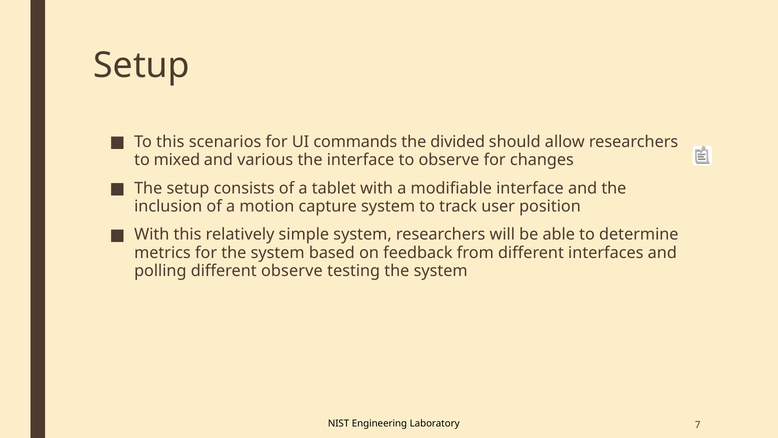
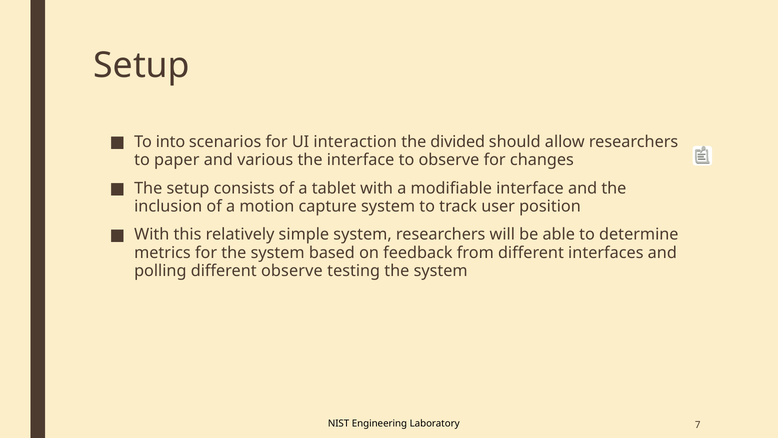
To this: this -> into
commands: commands -> interaction
mixed: mixed -> paper
